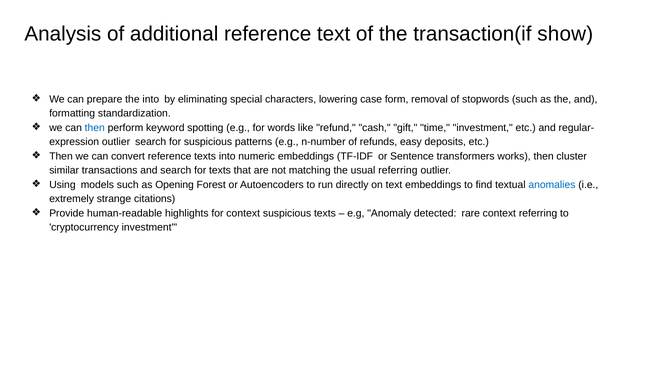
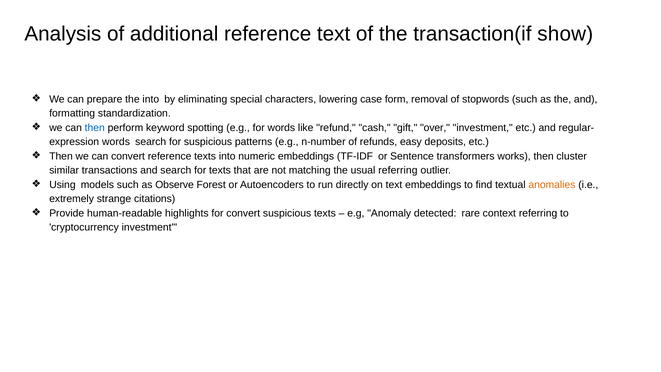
time: time -> over
outlier at (116, 142): outlier -> words
Opening: Opening -> Observe
anomalies colour: blue -> orange
for context: context -> convert
